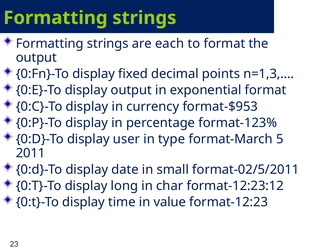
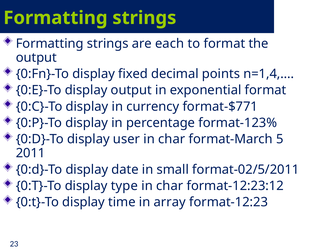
n=1,3,…: n=1,3,… -> n=1,4,…
format-$953: format-$953 -> format-$771
type at (172, 139): type -> char
long: long -> type
value: value -> array
